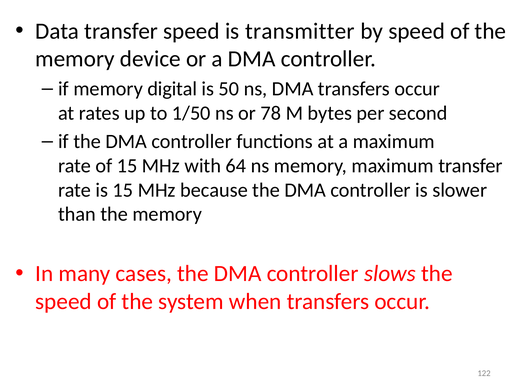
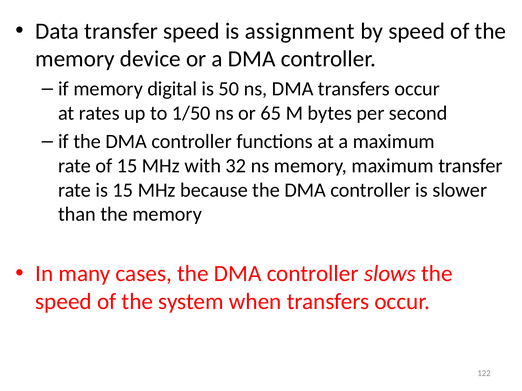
transmitter: transmitter -> assignment
78: 78 -> 65
64: 64 -> 32
